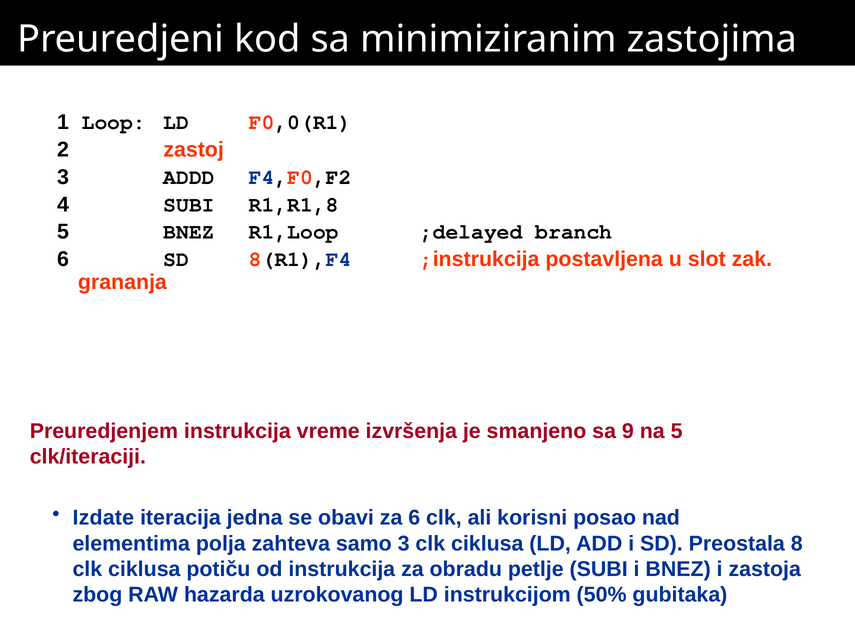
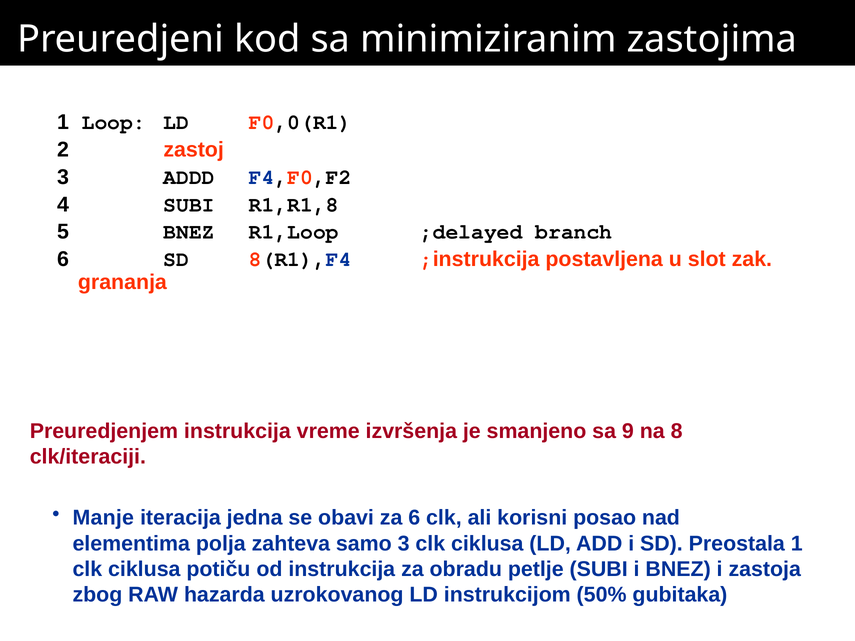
na 5: 5 -> 8
Izdate: Izdate -> Manje
Preostala 8: 8 -> 1
